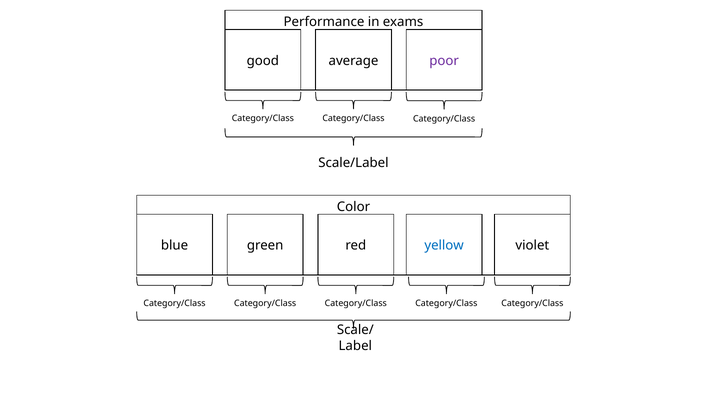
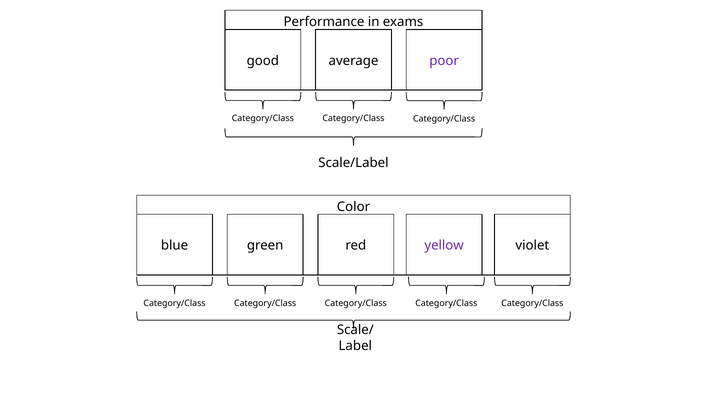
yellow colour: blue -> purple
